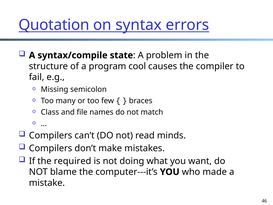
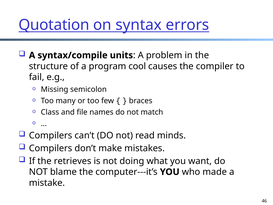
state: state -> units
required: required -> retrieves
